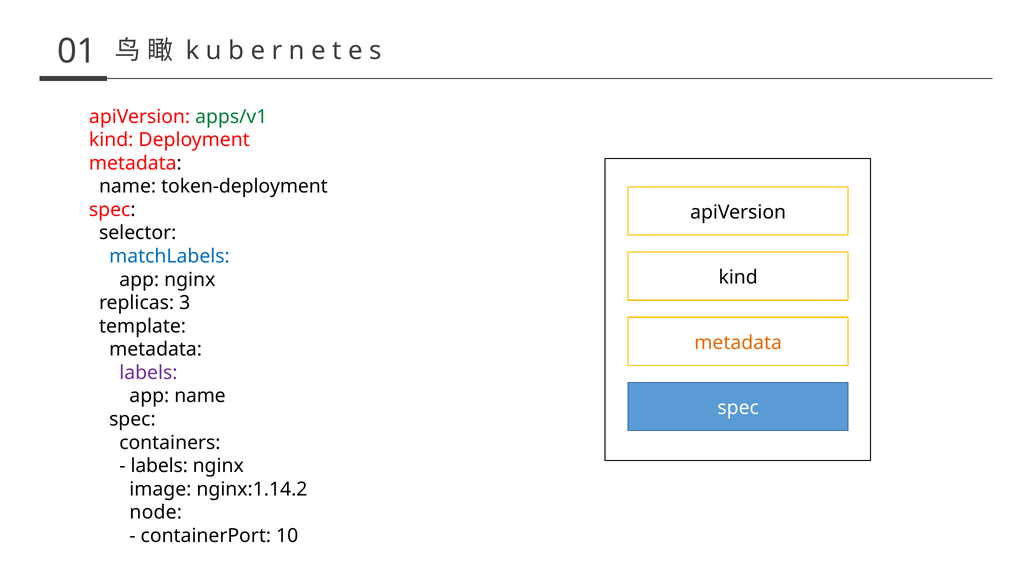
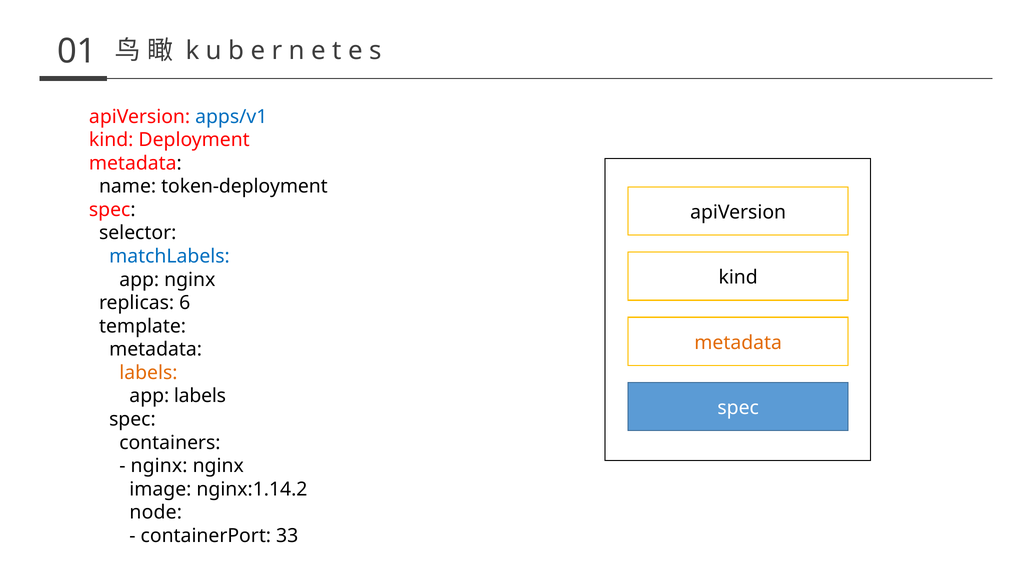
apps/v1 colour: green -> blue
3: 3 -> 6
labels at (148, 373) colour: purple -> orange
app name: name -> labels
labels at (159, 466): labels -> nginx
10: 10 -> 33
